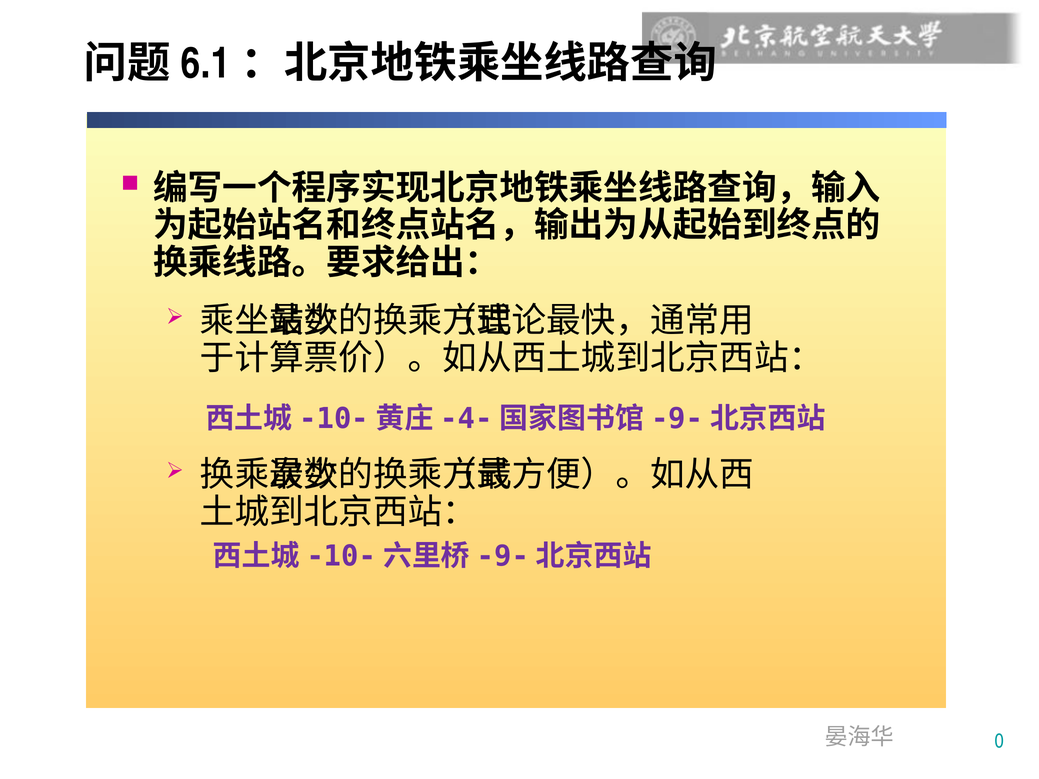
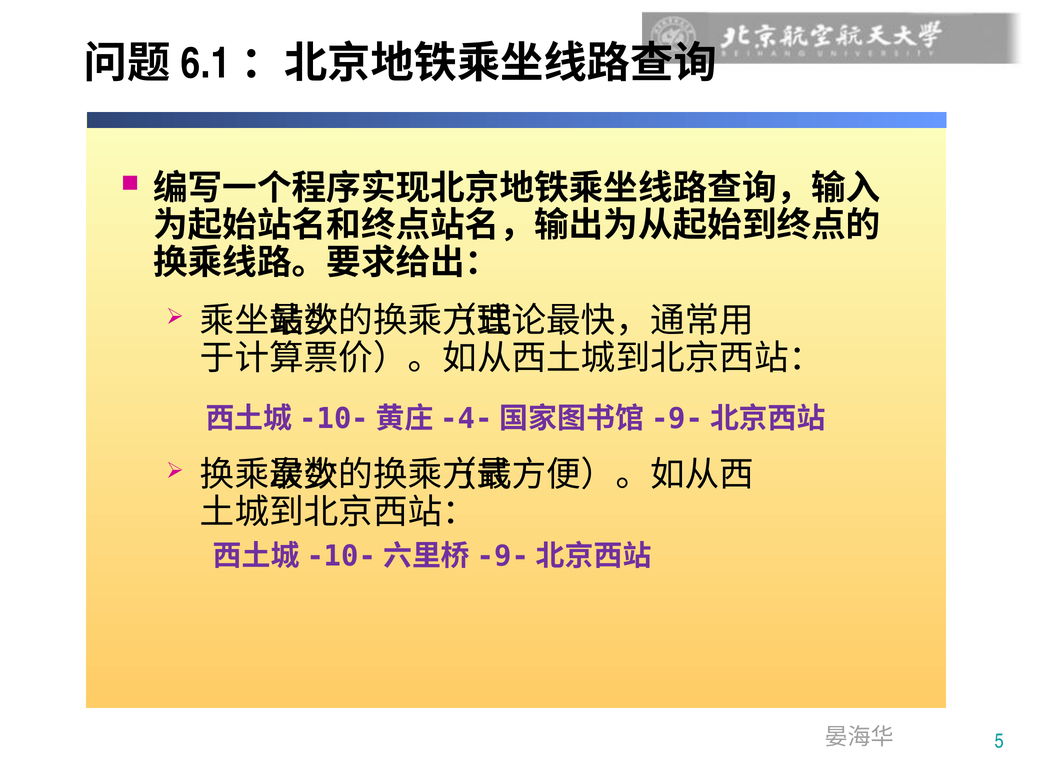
0: 0 -> 5
